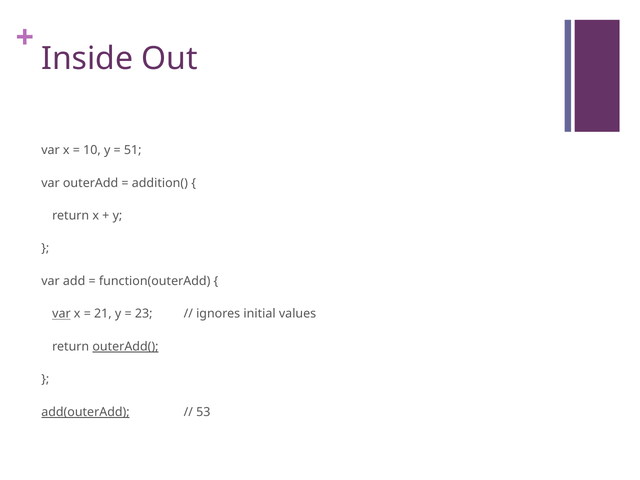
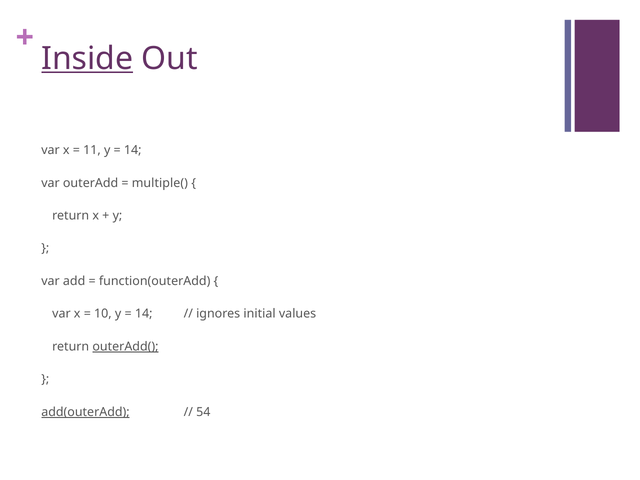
Inside underline: none -> present
10: 10 -> 11
51 at (133, 150): 51 -> 14
addition(: addition( -> multiple(
var at (61, 314) underline: present -> none
21: 21 -> 10
23 at (144, 314): 23 -> 14
53: 53 -> 54
